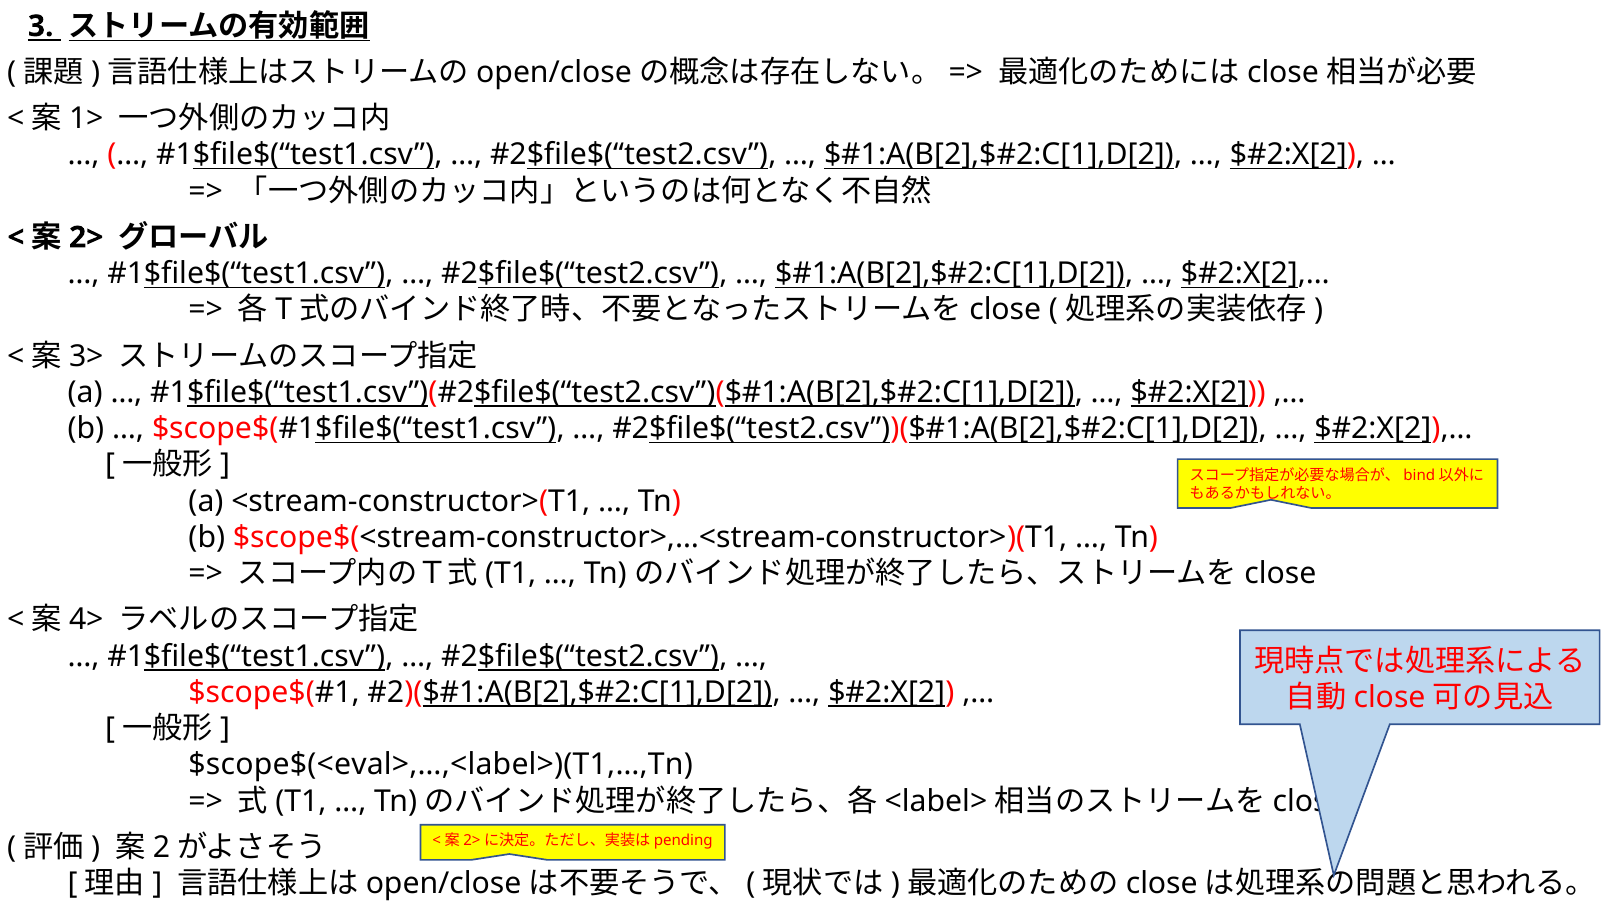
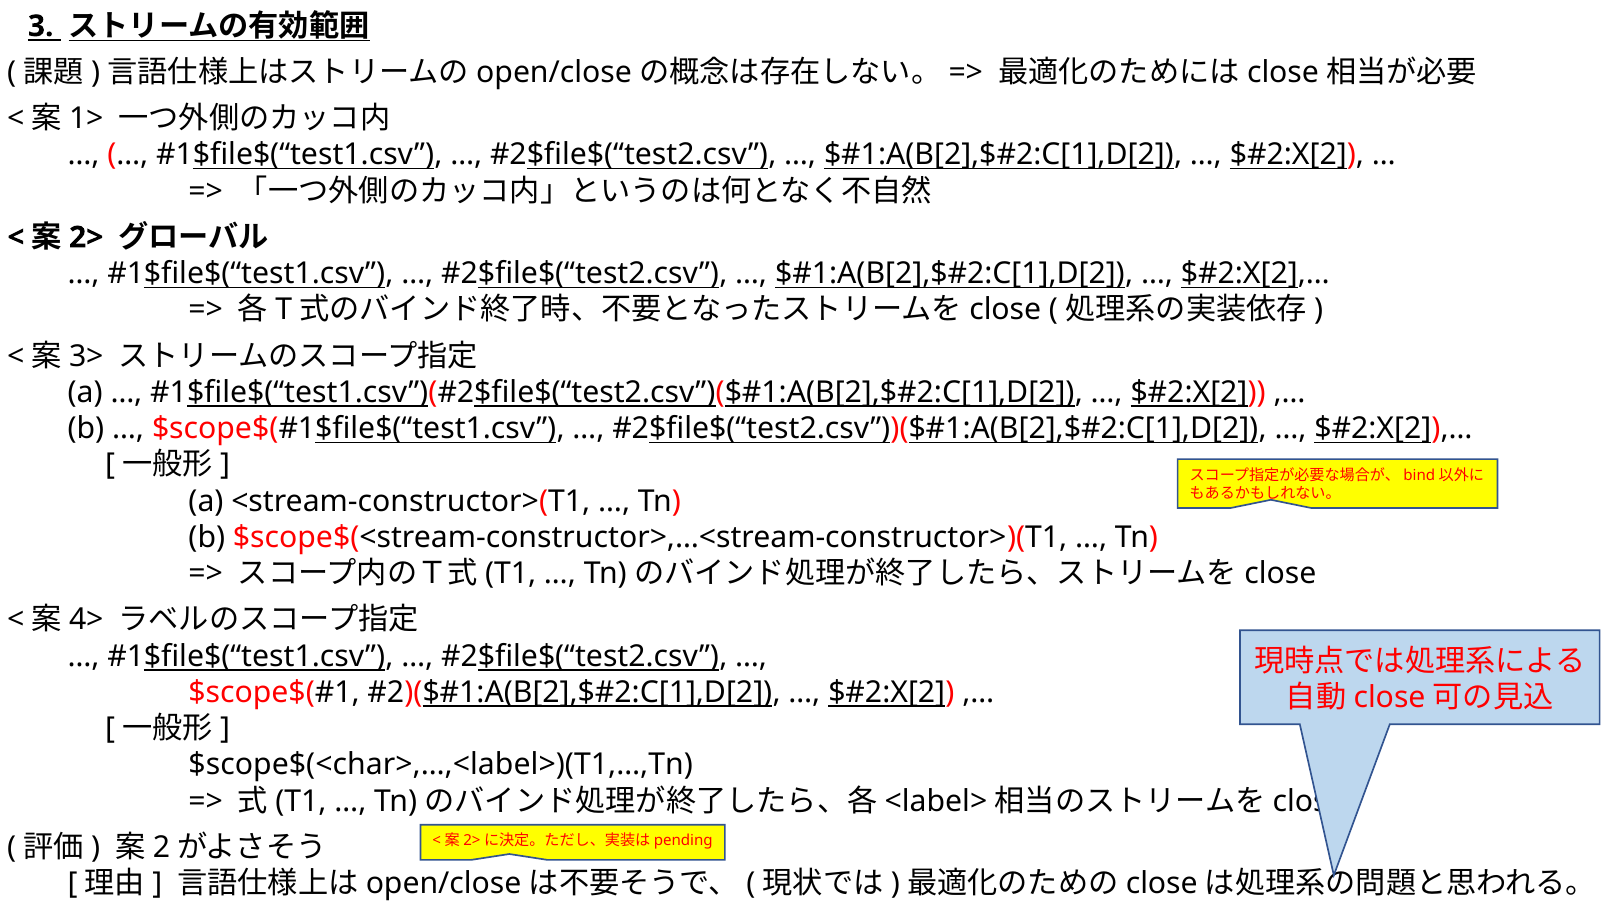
$scope$(<eval>,…,<label>)(T1,…,Tn: $scope$(<eval>,…,<label>)(T1,…,Tn -> $scope$(<char>,…,<label>)(T1,…,Tn
